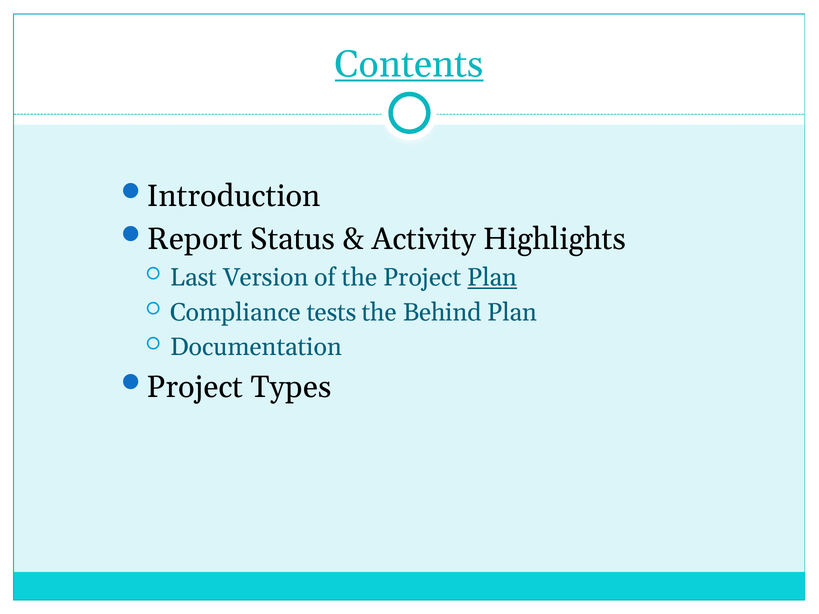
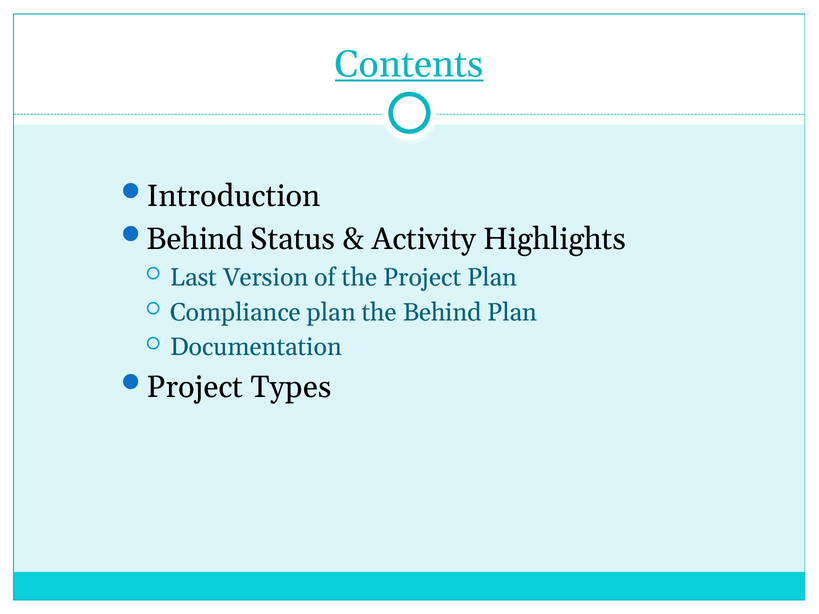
Report at (195, 239): Report -> Behind
Plan at (492, 277) underline: present -> none
Compliance tests: tests -> plan
